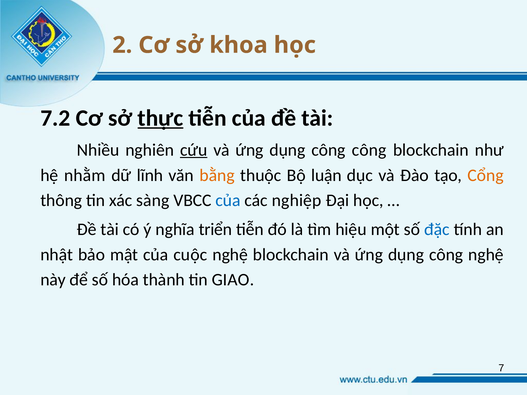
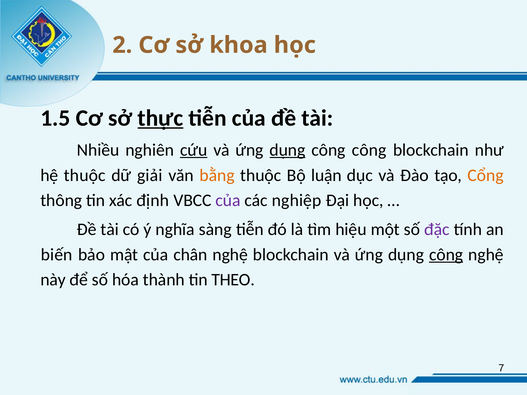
7.2: 7.2 -> 1.5
dụng at (288, 150) underline: none -> present
hệ nhằm: nhằm -> thuộc
lĩnh: lĩnh -> giải
sàng: sàng -> định
của at (228, 201) colour: blue -> purple
triển: triển -> sàng
đặc colour: blue -> purple
nhật: nhật -> biến
cuộc: cuộc -> chân
công at (446, 255) underline: none -> present
GIAO: GIAO -> THEO
